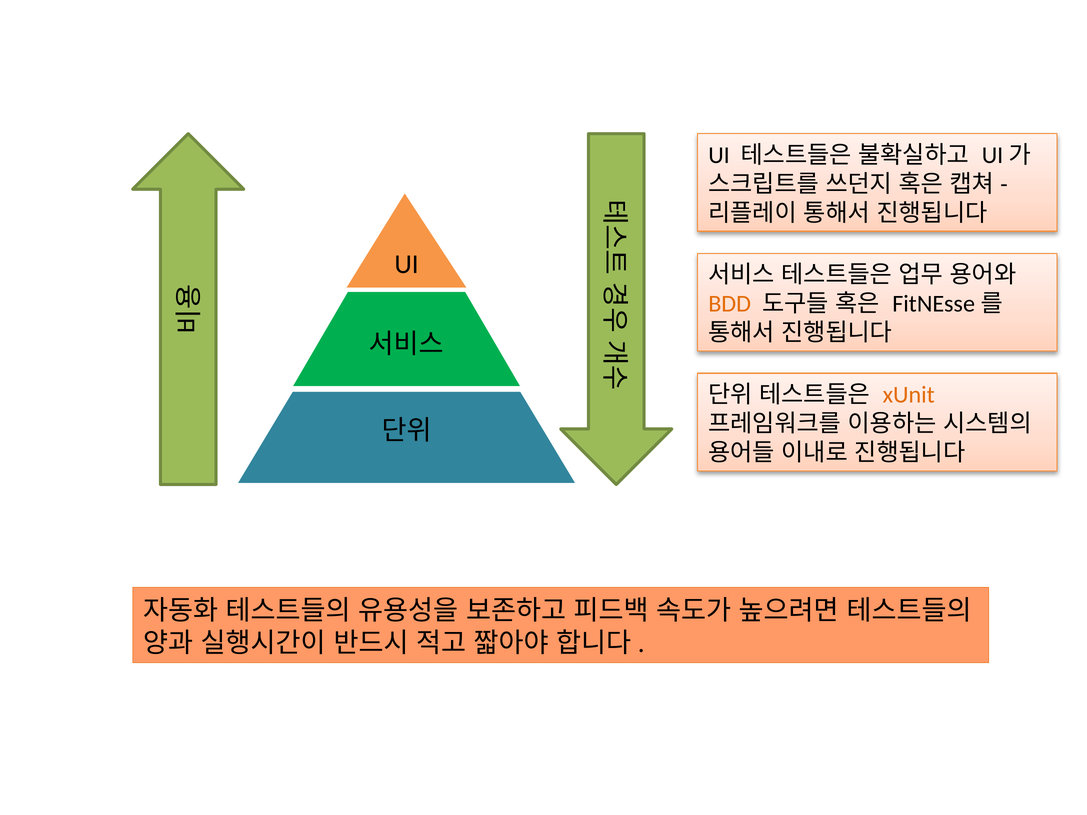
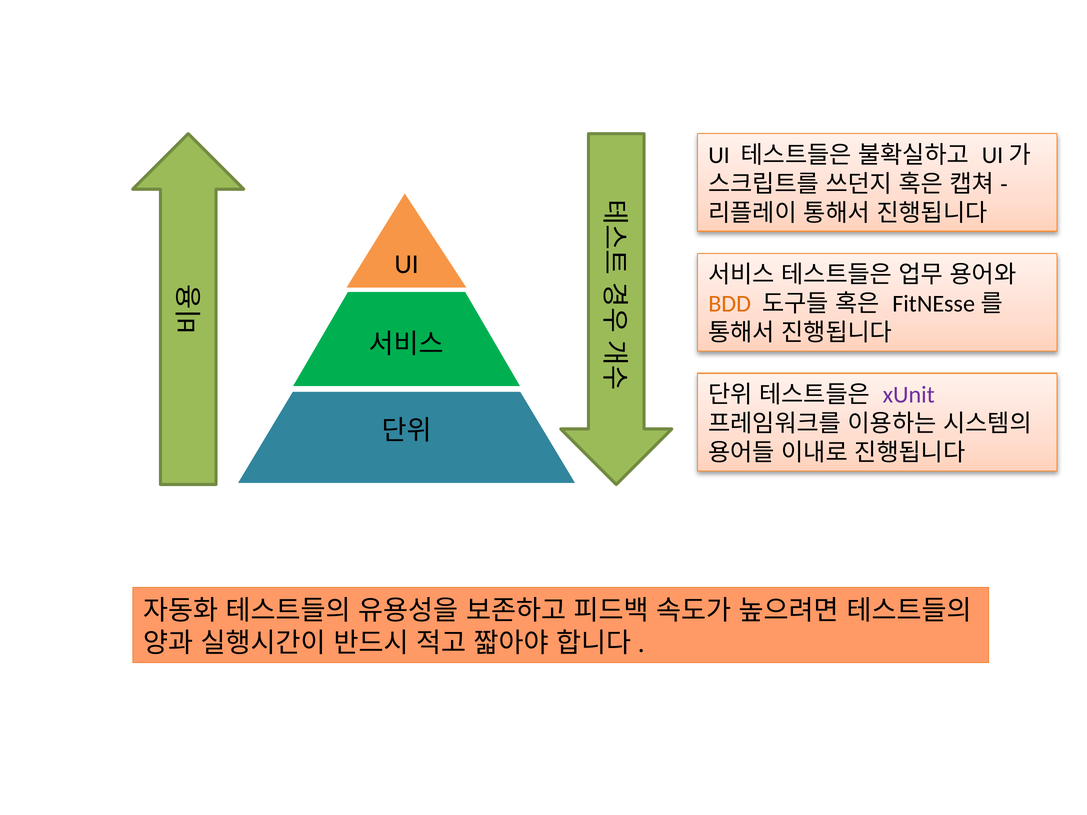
xUnit colour: orange -> purple
